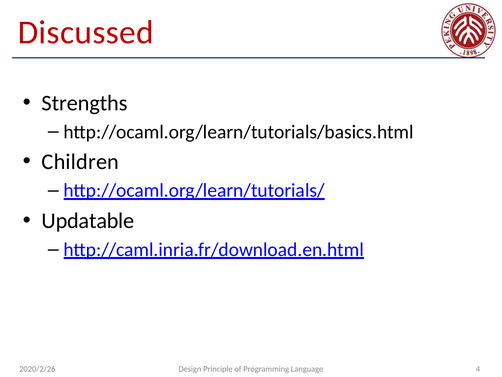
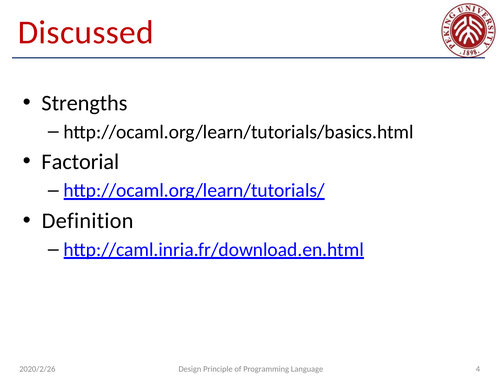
Children: Children -> Factorial
Updatable: Updatable -> Definition
